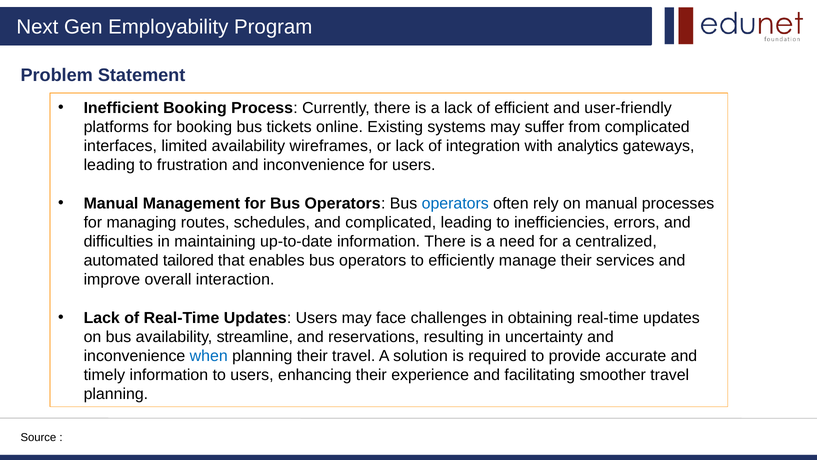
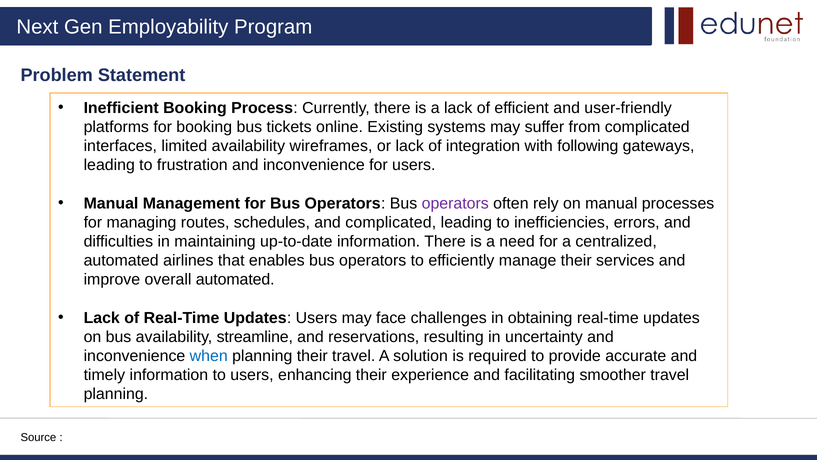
analytics: analytics -> following
operators at (455, 203) colour: blue -> purple
tailored: tailored -> airlines
overall interaction: interaction -> automated
